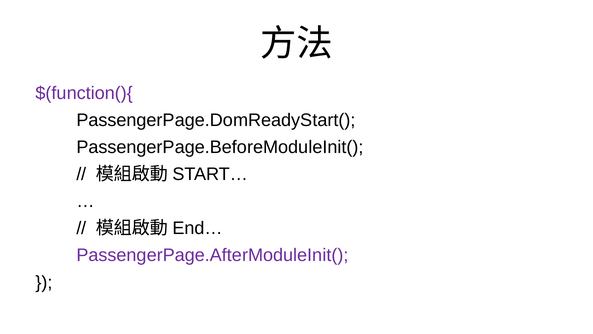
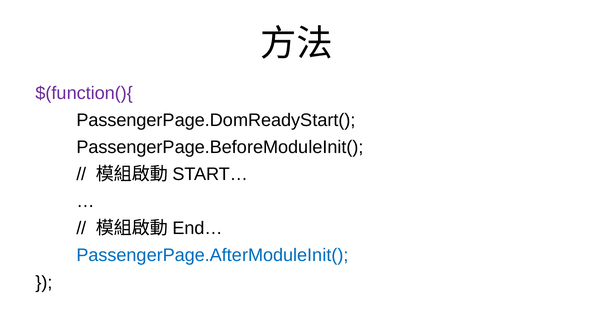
PassengerPage.AfterModuleInit( colour: purple -> blue
